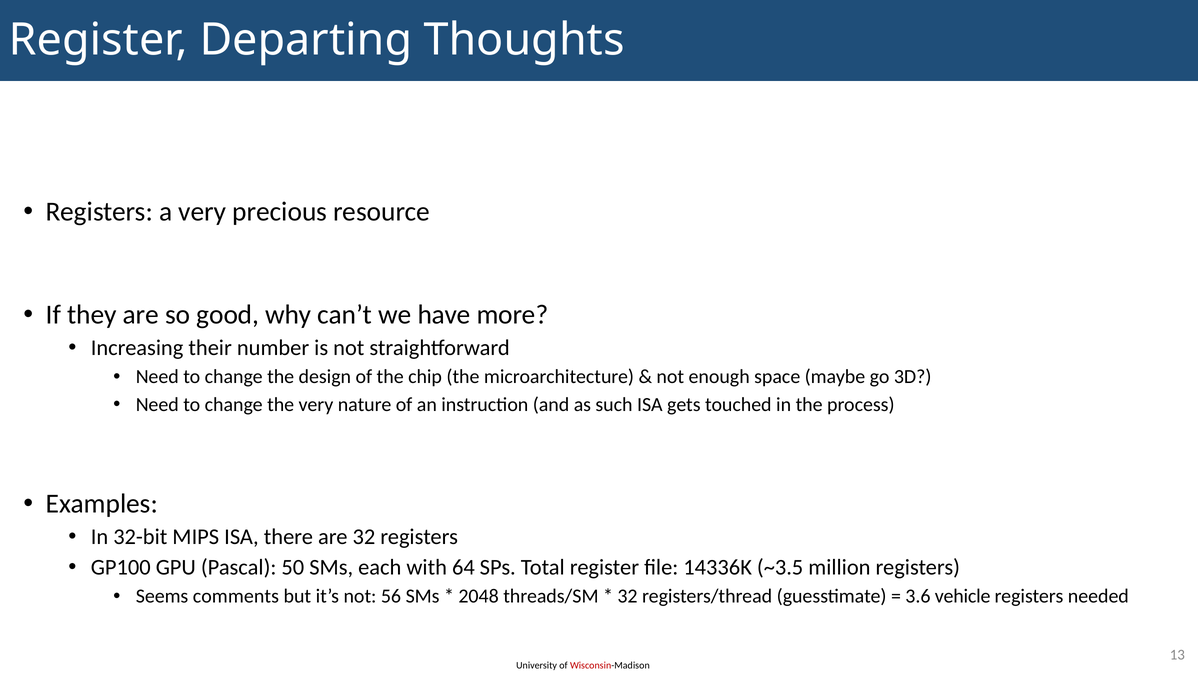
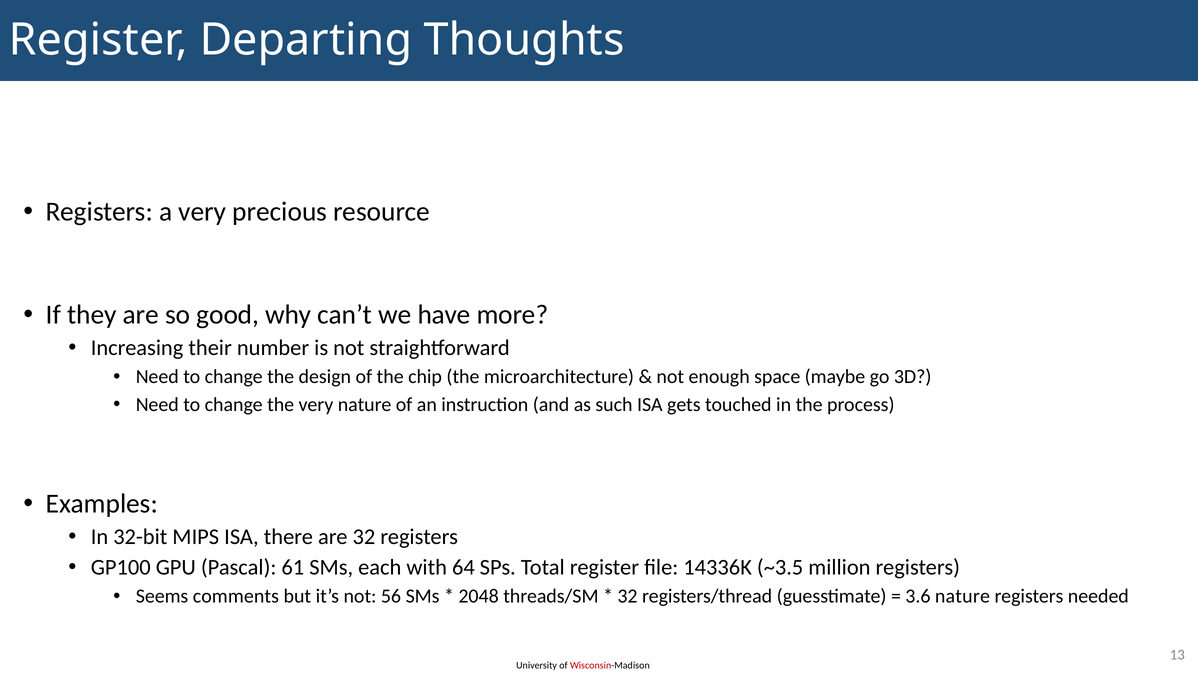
50: 50 -> 61
3.6 vehicle: vehicle -> nature
